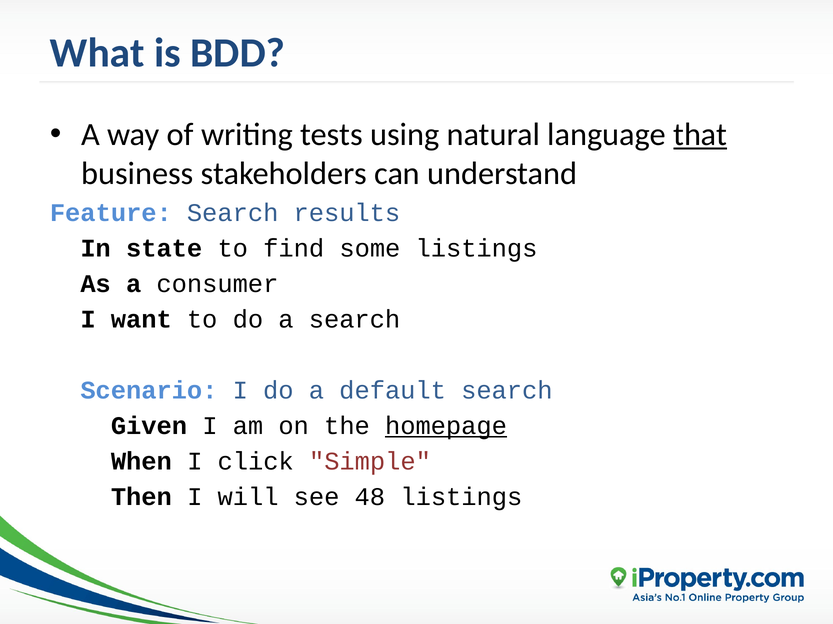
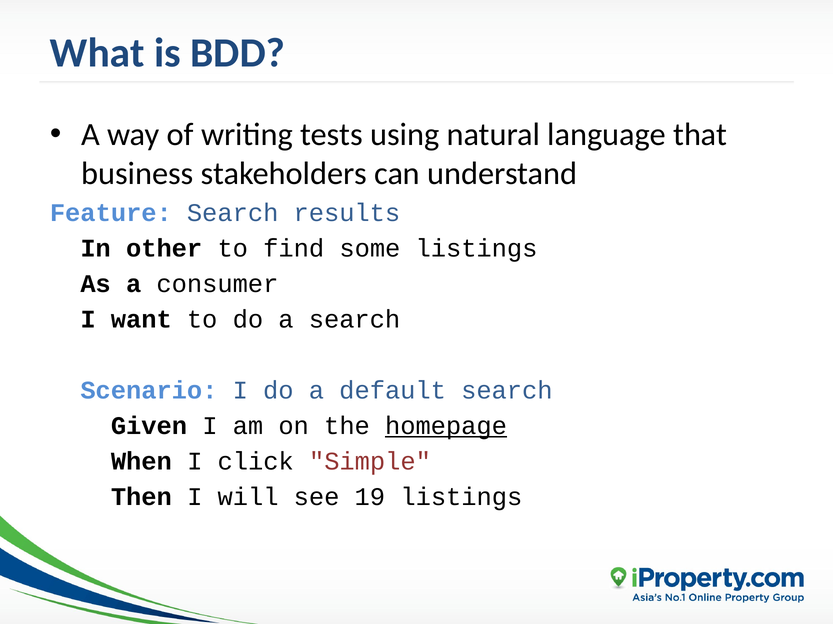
that underline: present -> none
state: state -> other
48: 48 -> 19
